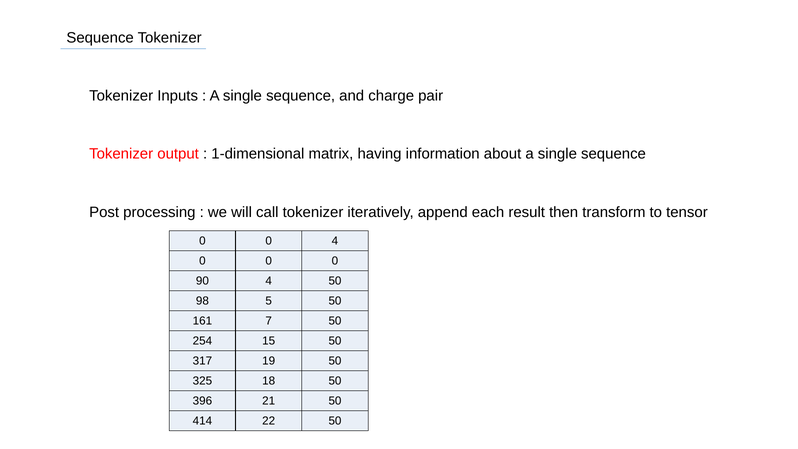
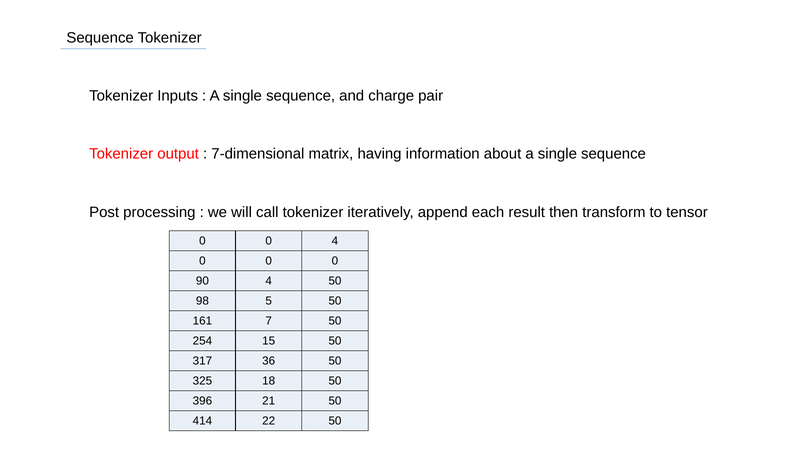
1-dimensional: 1-dimensional -> 7-dimensional
19: 19 -> 36
